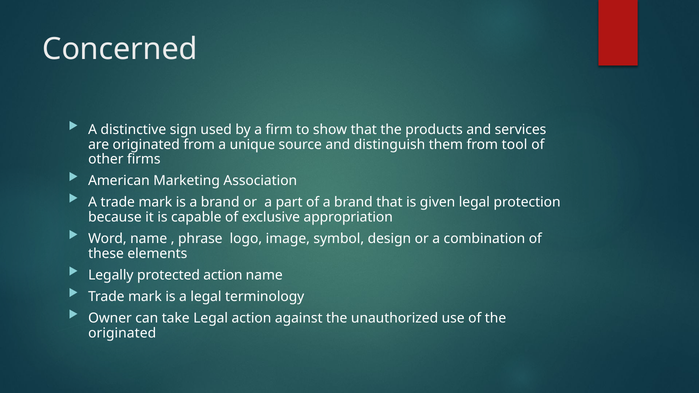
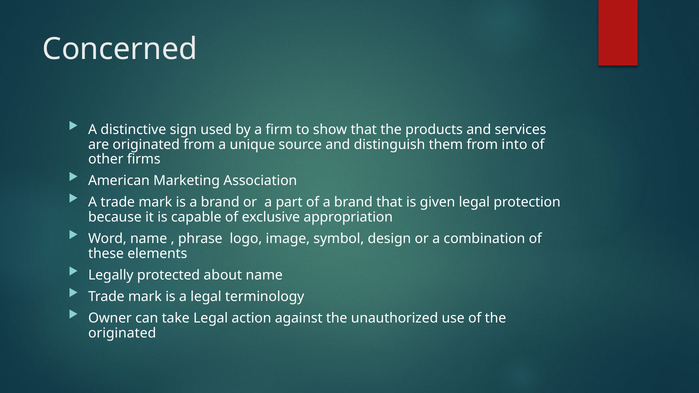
tool: tool -> into
protected action: action -> about
